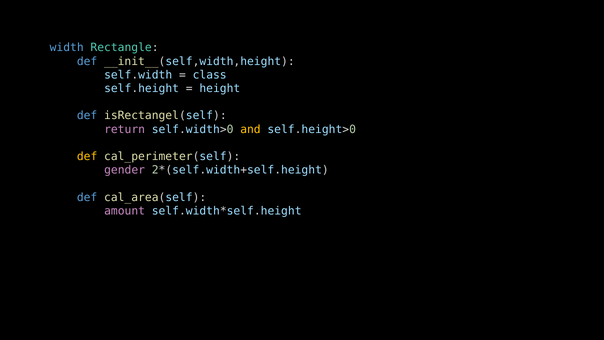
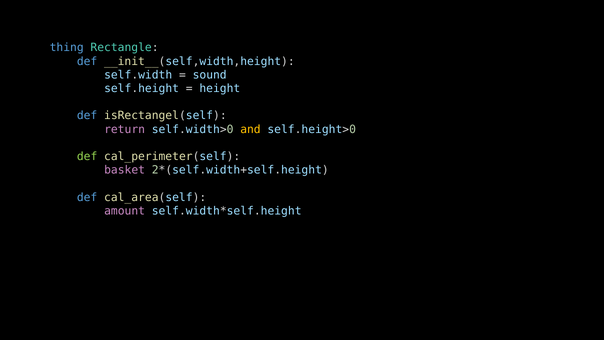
width: width -> thing
class: class -> sound
def at (87, 156) colour: yellow -> light green
gender: gender -> basket
